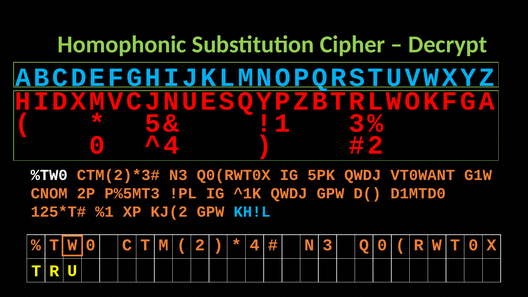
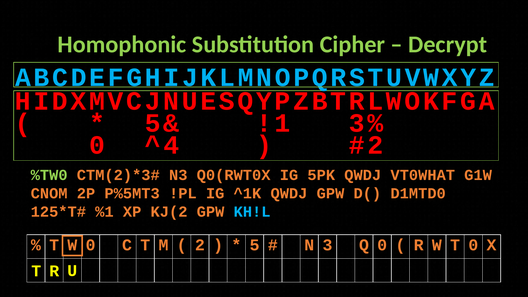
%TW0 colour: white -> light green
VT0WANT: VT0WANT -> VT0WHAT
4: 4 -> 5
